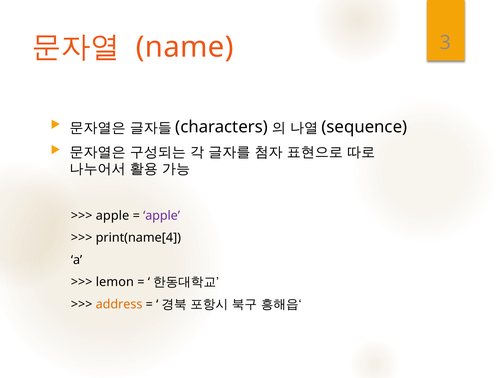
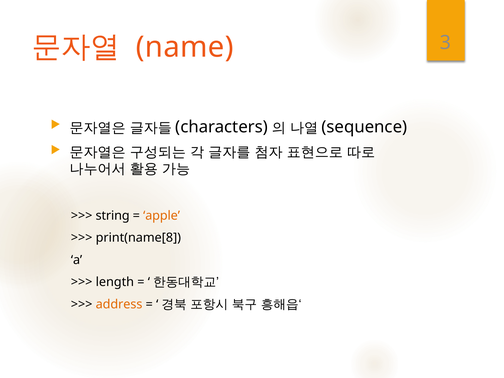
apple at (113, 216): apple -> string
apple at (162, 216) colour: purple -> orange
print(name[4: print(name[4 -> print(name[8
lemon: lemon -> length
